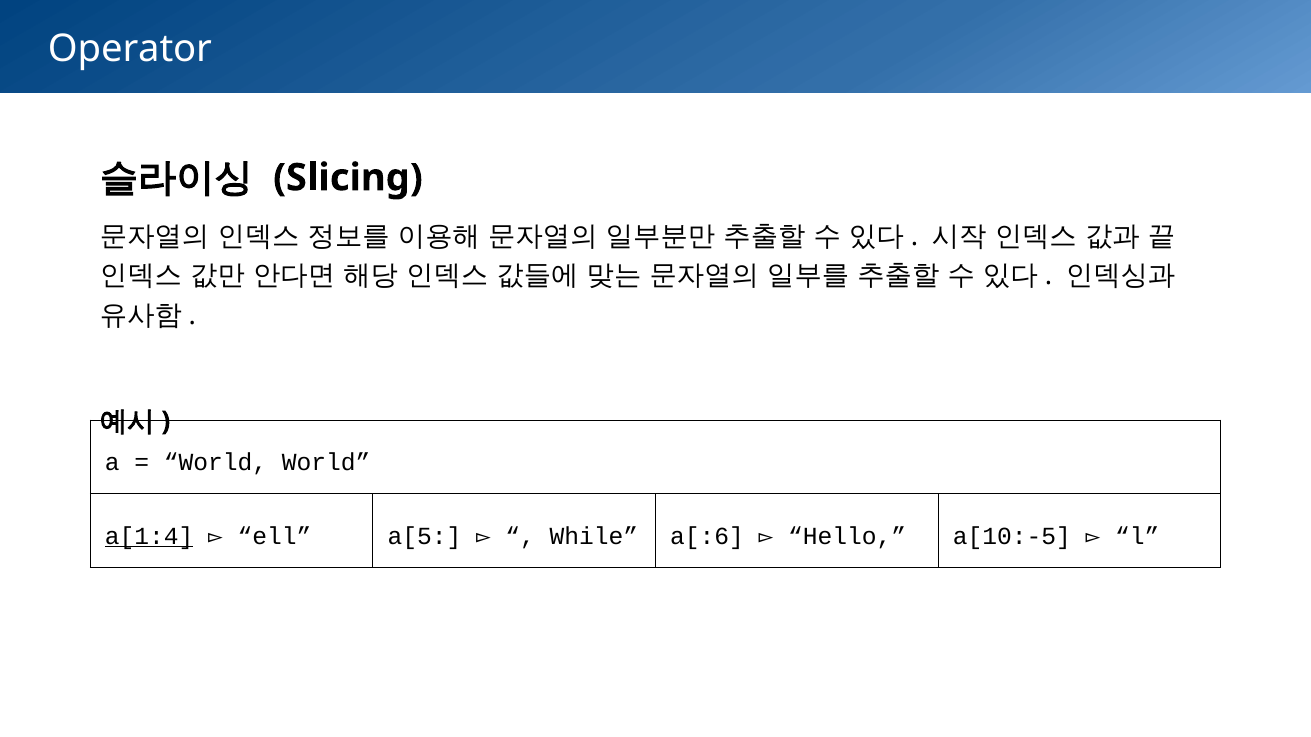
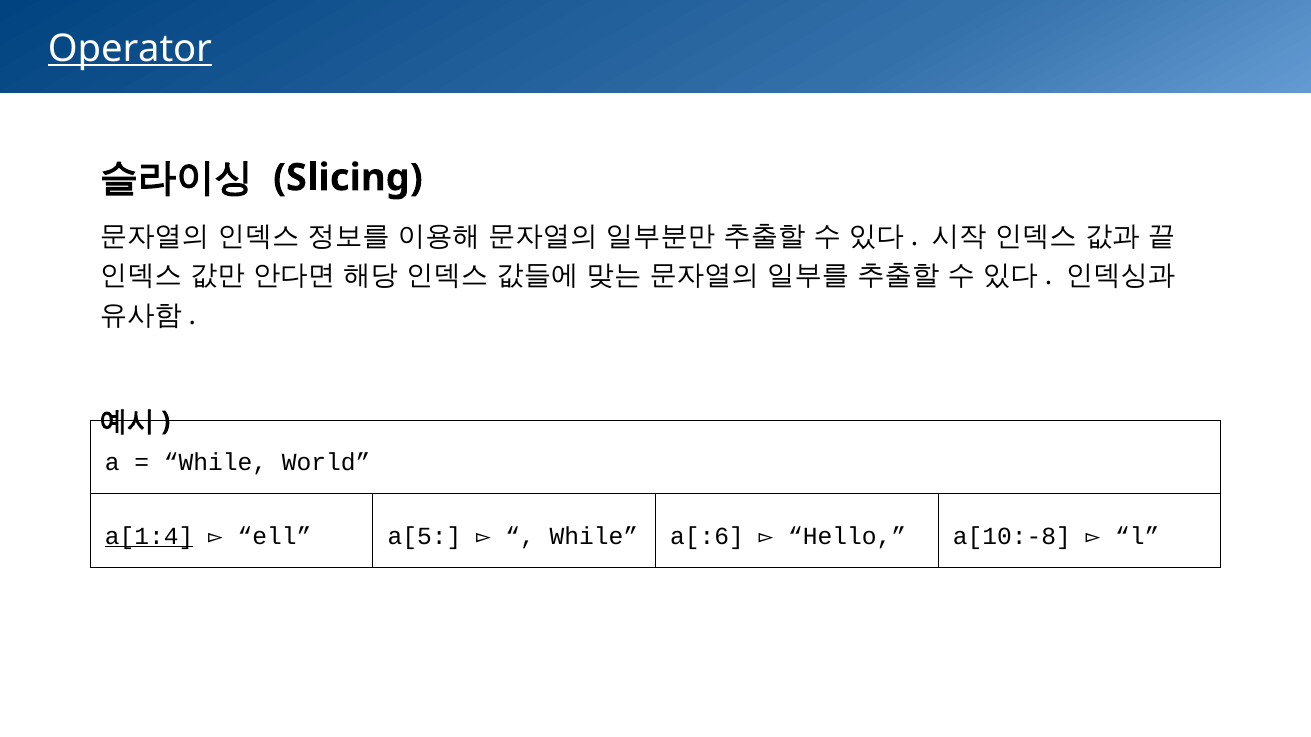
Operator underline: none -> present
World at (215, 462): World -> While
a[10:-5: a[10:-5 -> a[10:-8
